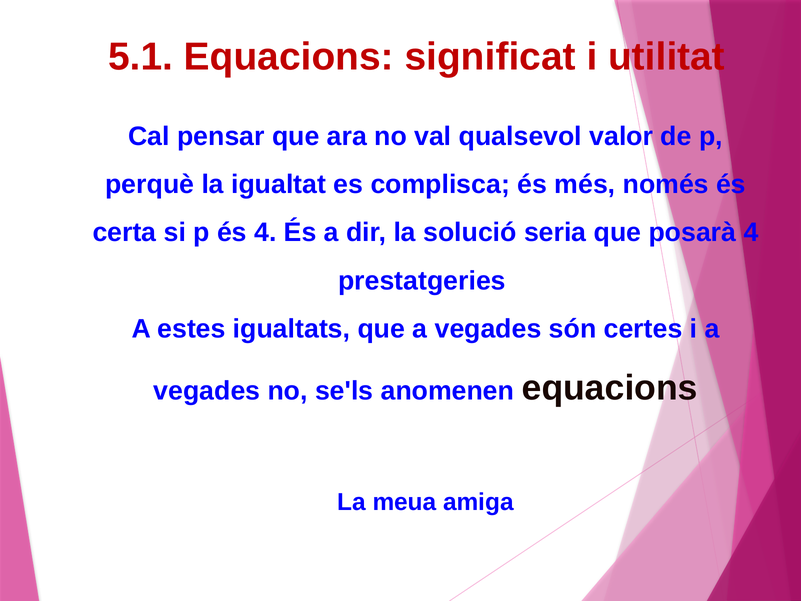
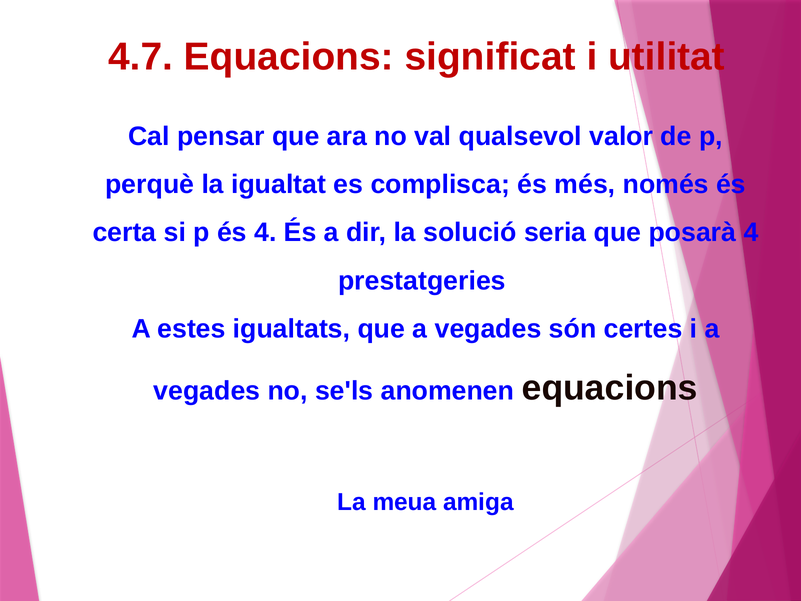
5.1: 5.1 -> 4.7
